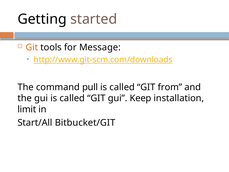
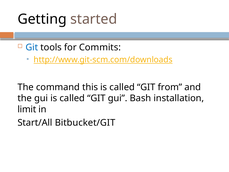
Git at (32, 47) colour: orange -> blue
Message: Message -> Commits
pull: pull -> this
Keep: Keep -> Bash
